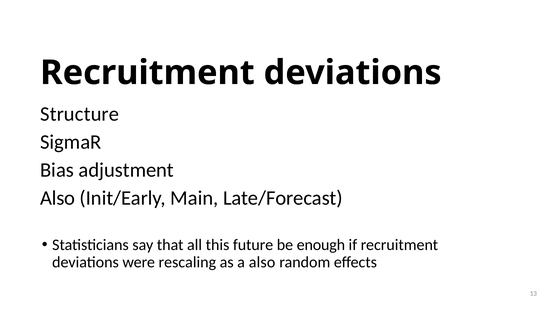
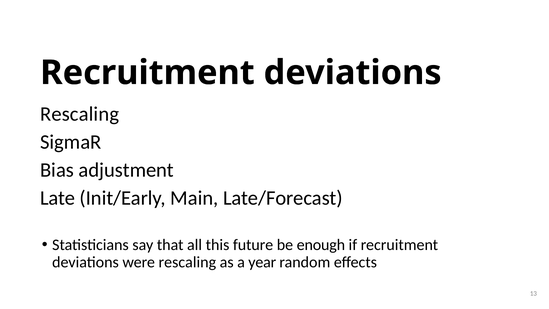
Structure at (80, 114): Structure -> Rescaling
Also at (58, 198): Also -> Late
a also: also -> year
